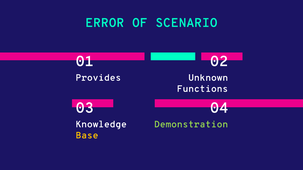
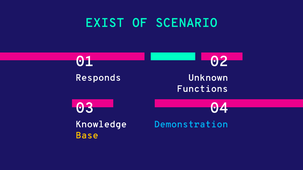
ERROR: ERROR -> EXIST
Provides: Provides -> Responds
Demonstration colour: light green -> light blue
